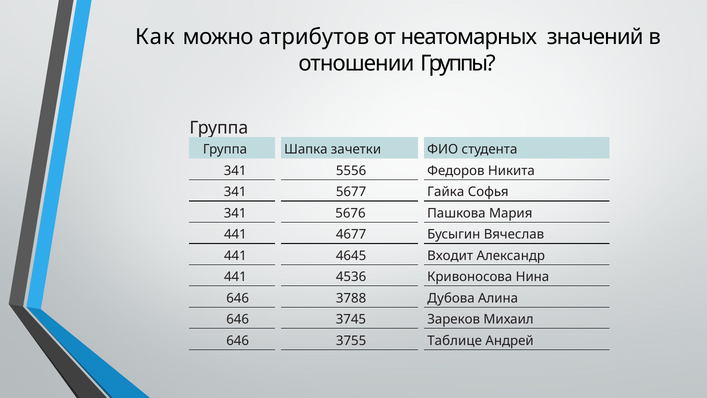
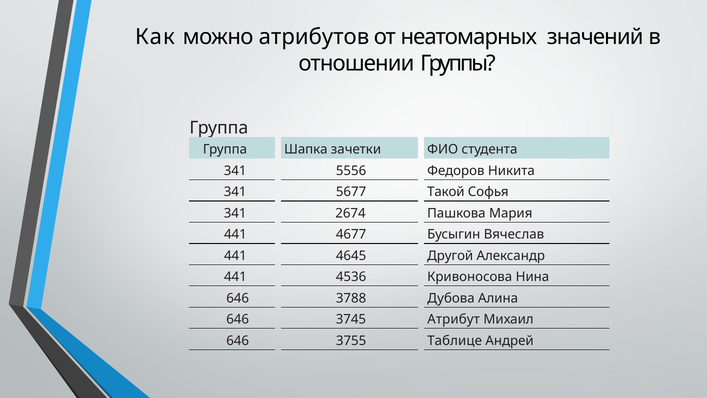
Гайка: Гайка -> Такой
5676: 5676 -> 2674
Входит: Входит -> Другой
Зареков: Зареков -> Атрибут
